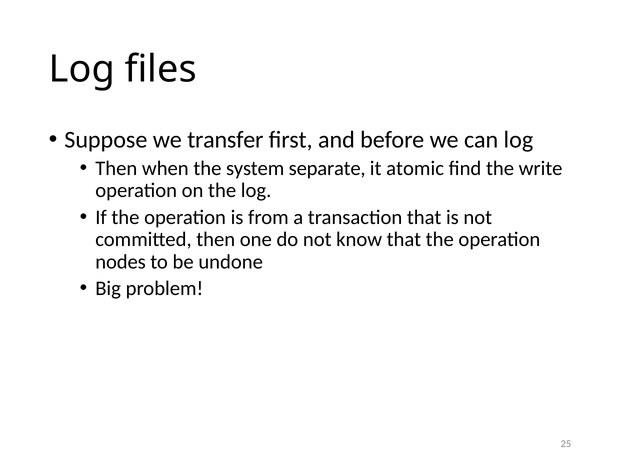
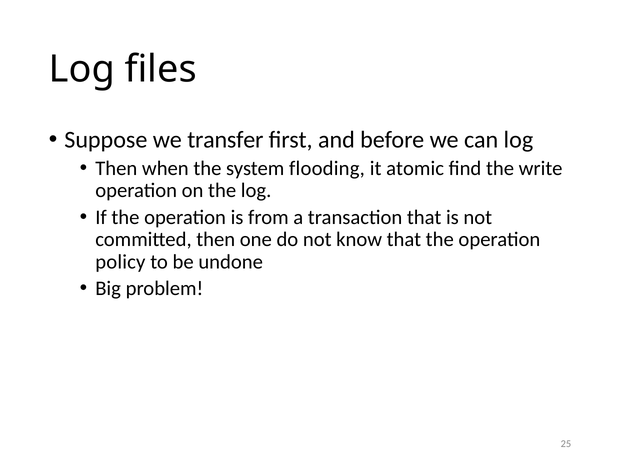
separate: separate -> flooding
nodes: nodes -> policy
